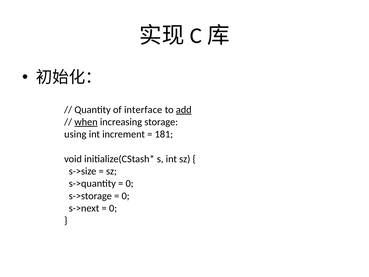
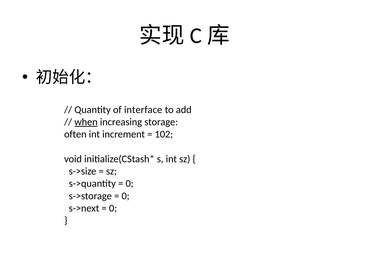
add underline: present -> none
using: using -> often
181: 181 -> 102
